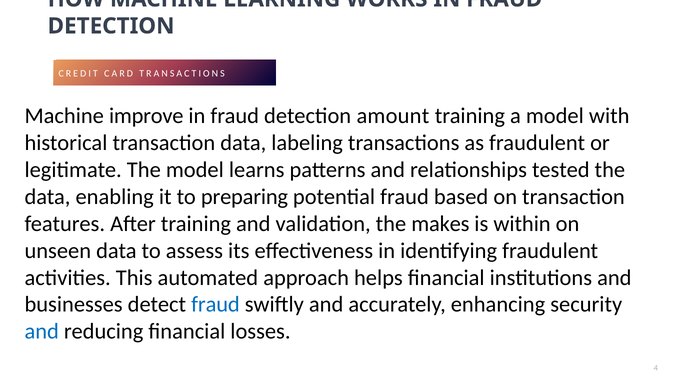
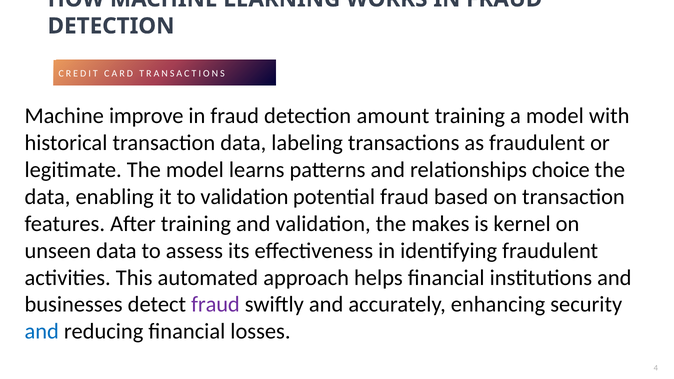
tested: tested -> choice
to preparing: preparing -> validation
within: within -> kernel
fraud at (215, 305) colour: blue -> purple
